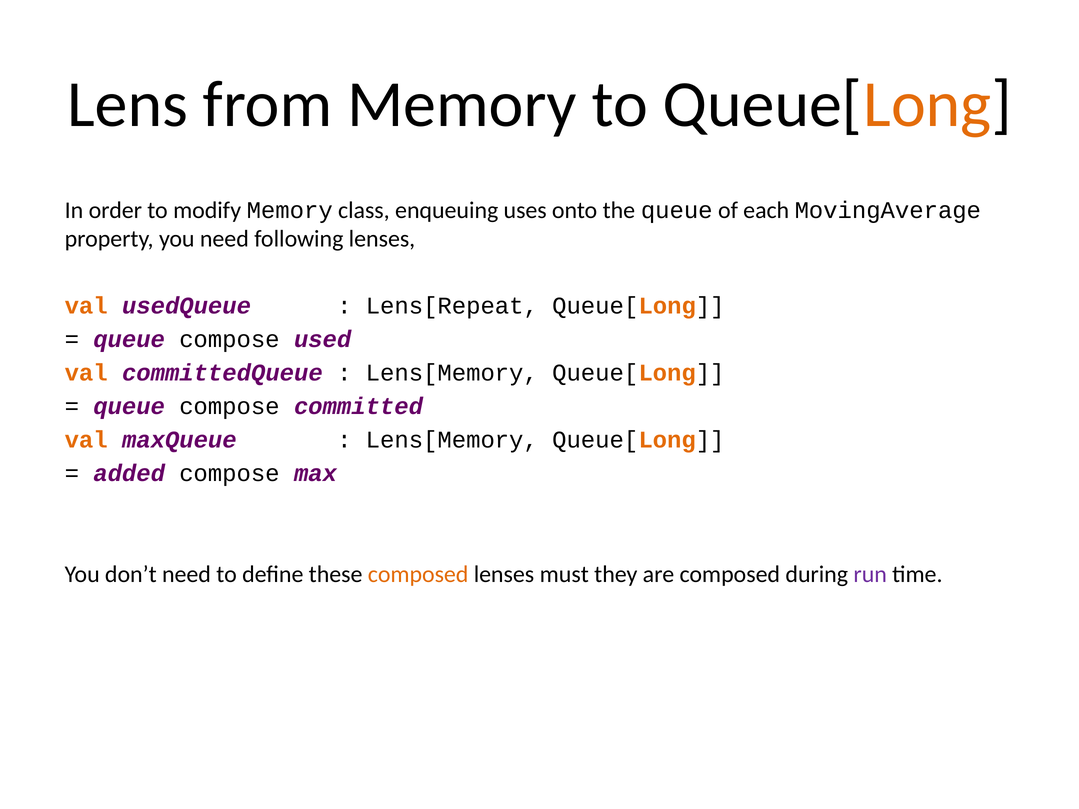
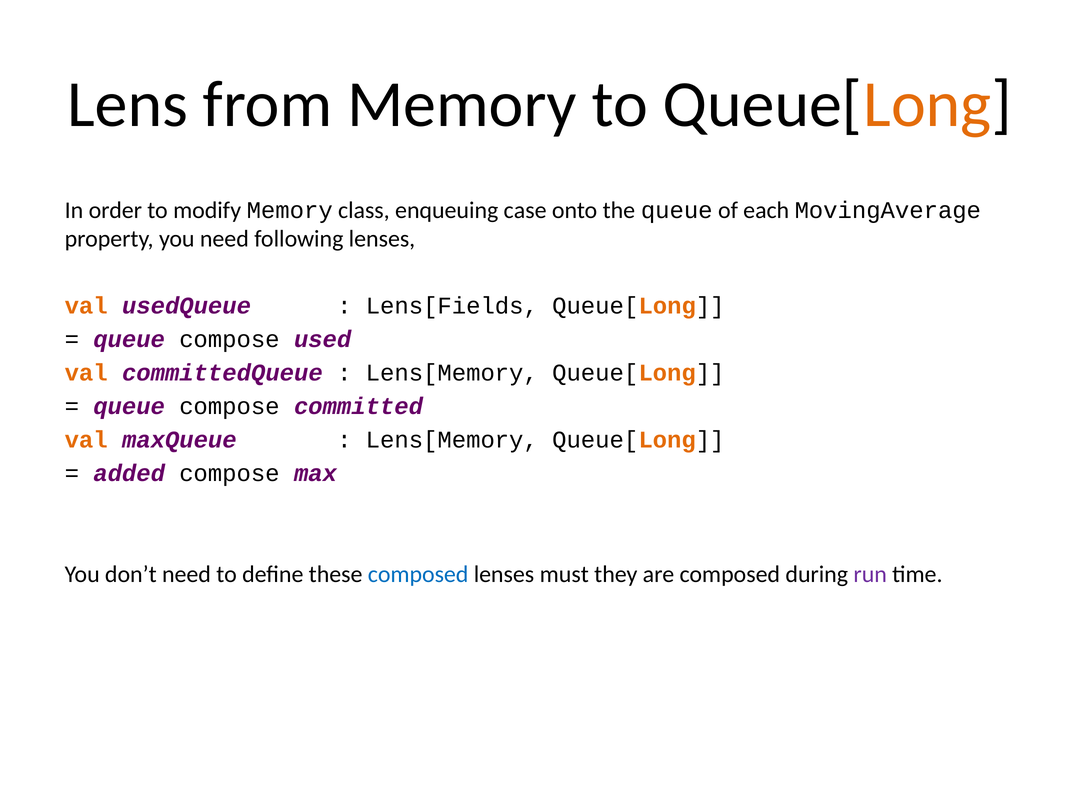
uses: uses -> case
Lens[Repeat: Lens[Repeat -> Lens[Fields
composed at (418, 574) colour: orange -> blue
